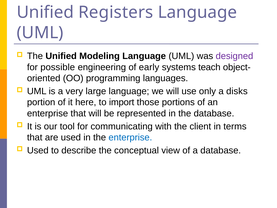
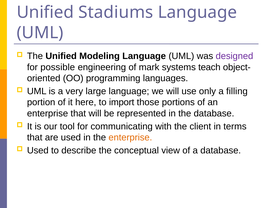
Registers: Registers -> Stadiums
early: early -> mark
disks: disks -> filling
enterprise at (130, 137) colour: blue -> orange
